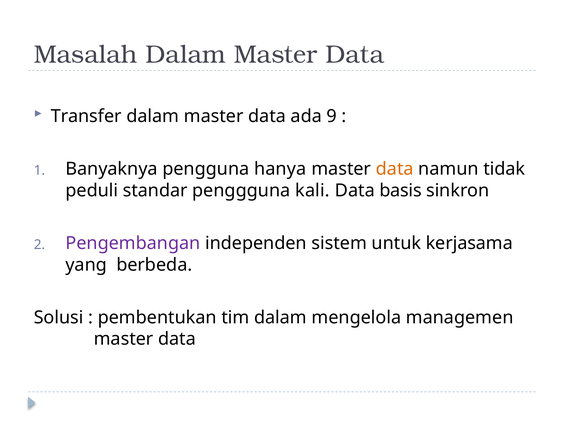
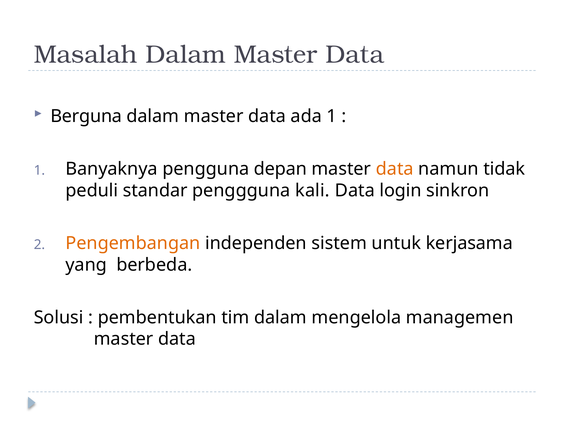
Transfer: Transfer -> Berguna
ada 9: 9 -> 1
hanya: hanya -> depan
basis: basis -> login
Pengembangan colour: purple -> orange
